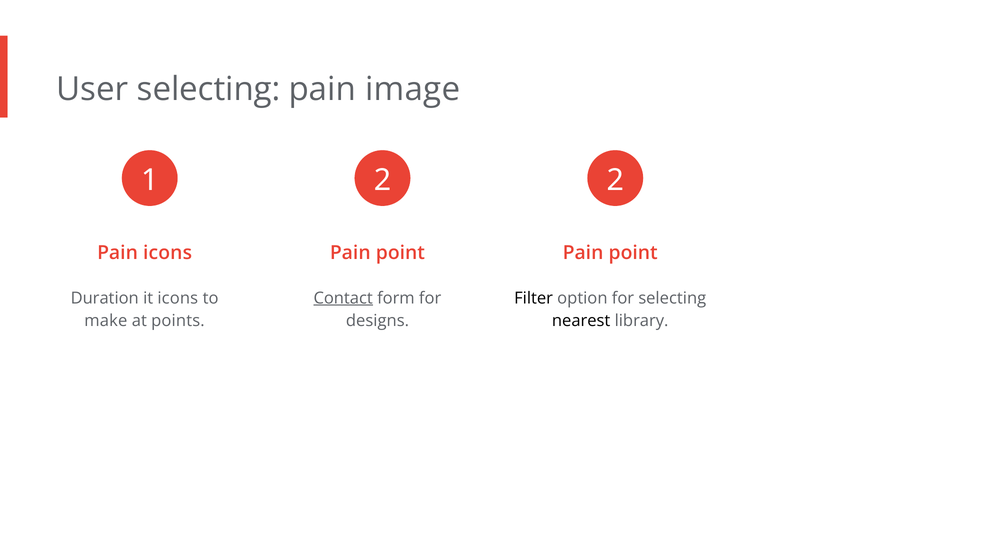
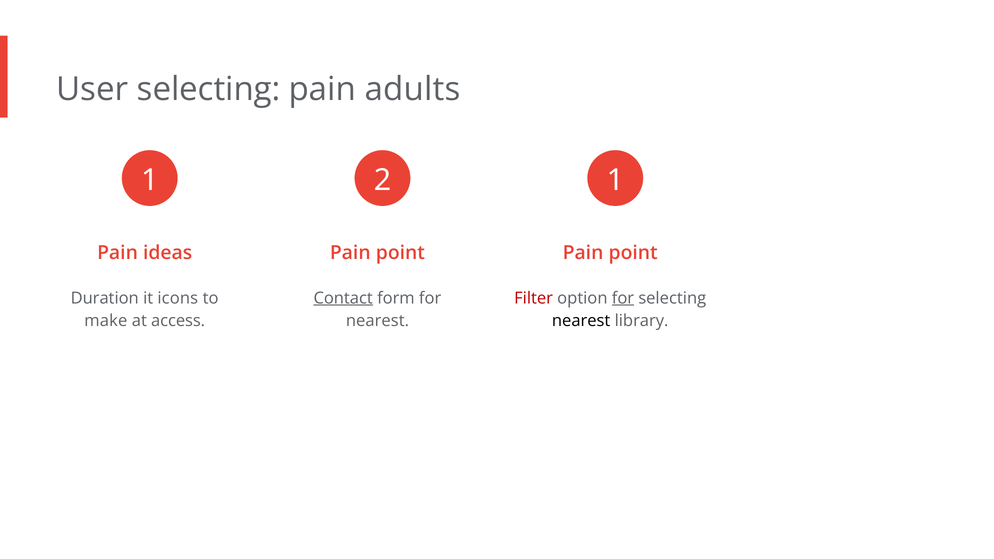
image: image -> adults
2 2: 2 -> 1
Pain icons: icons -> ideas
Filter colour: black -> red
for at (623, 298) underline: none -> present
points: points -> access
designs at (377, 321): designs -> nearest
